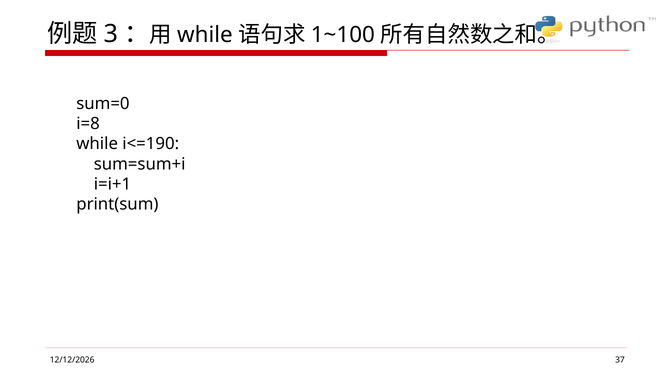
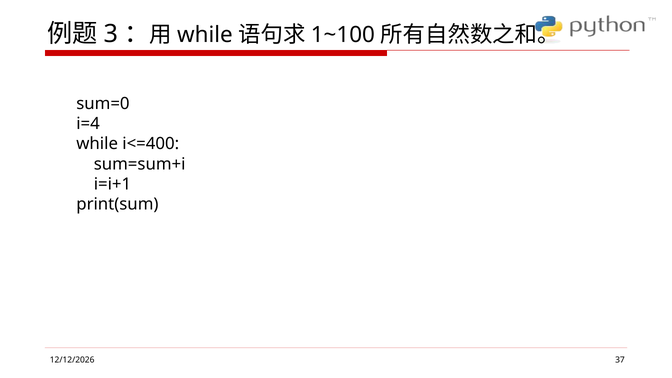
i=8: i=8 -> i=4
i<=190: i<=190 -> i<=400
